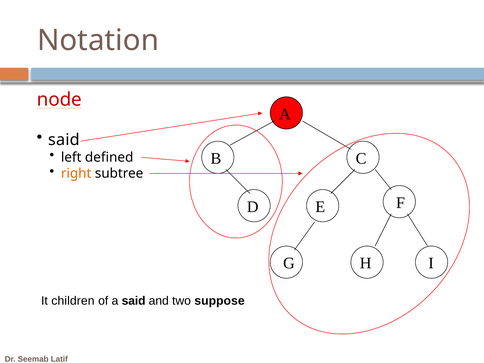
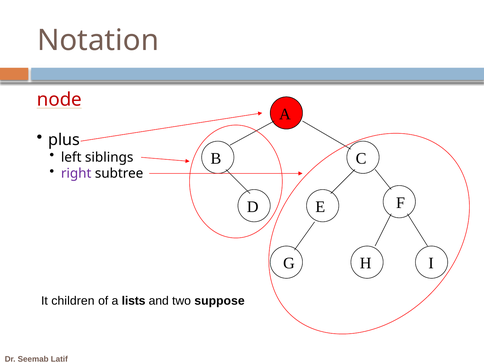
said at (64, 140): said -> plus
defined: defined -> siblings
right colour: orange -> purple
a said: said -> lists
